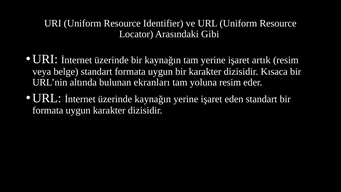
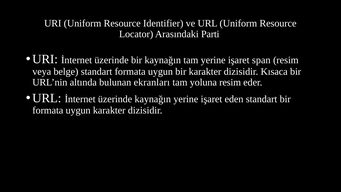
Gibi: Gibi -> Parti
artık: artık -> span
